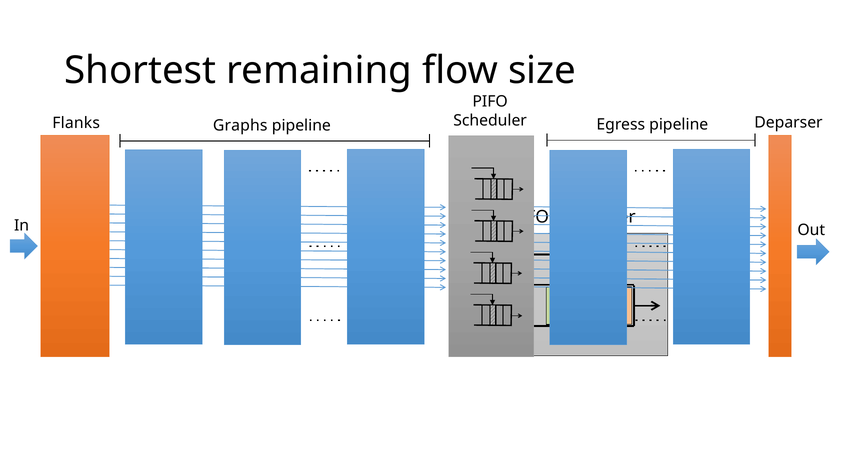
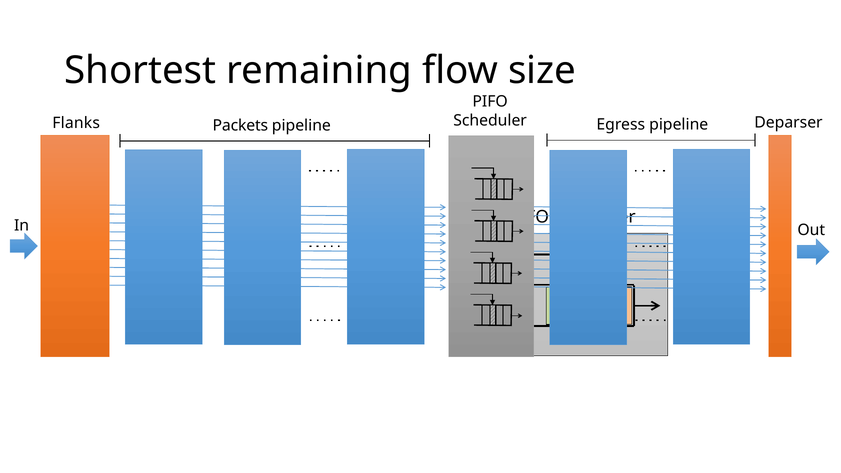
Graphs: Graphs -> Packets
